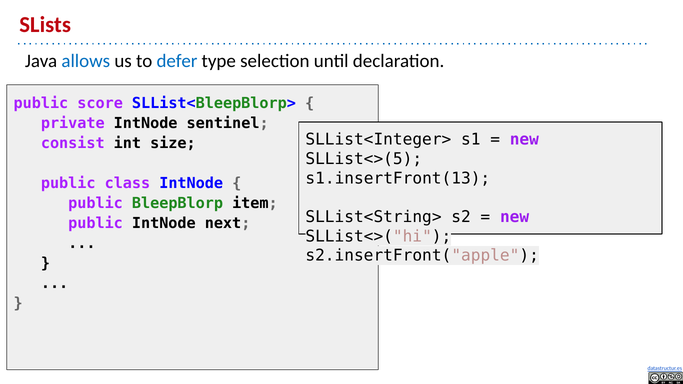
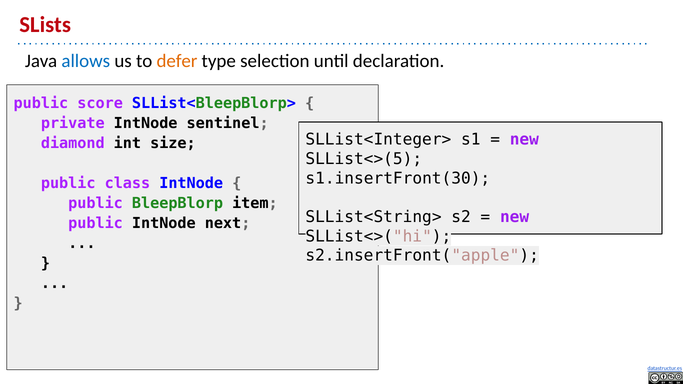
defer colour: blue -> orange
consist: consist -> diamond
s1.insertFront(13: s1.insertFront(13 -> s1.insertFront(30
